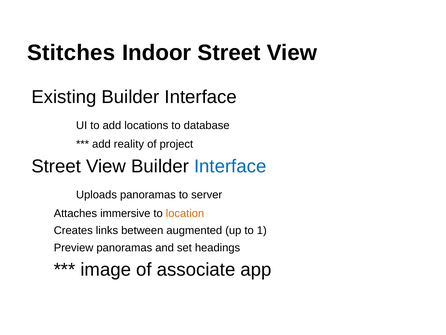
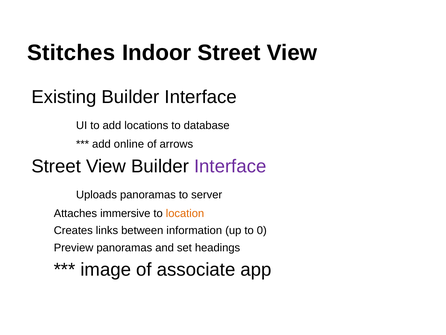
reality: reality -> online
project: project -> arrows
Interface at (230, 166) colour: blue -> purple
augmented: augmented -> information
1: 1 -> 0
